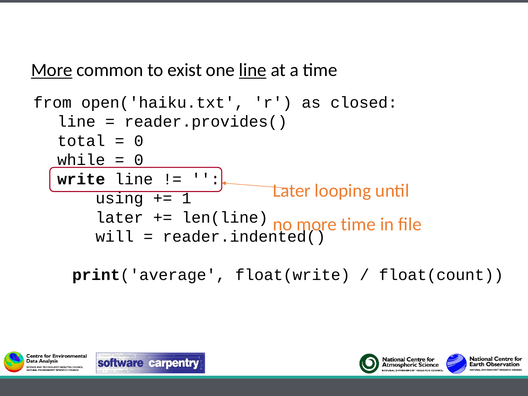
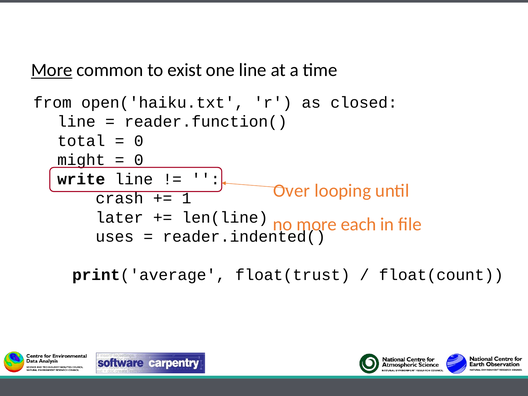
line at (253, 70) underline: present -> none
reader.provides(: reader.provides( -> reader.function(
while: while -> might
Later at (292, 191): Later -> Over
using: using -> crash
more time: time -> each
will: will -> uses
float(write: float(write -> float(trust
